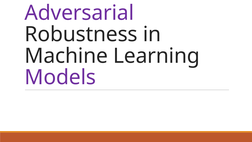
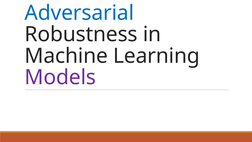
Adversarial colour: purple -> blue
